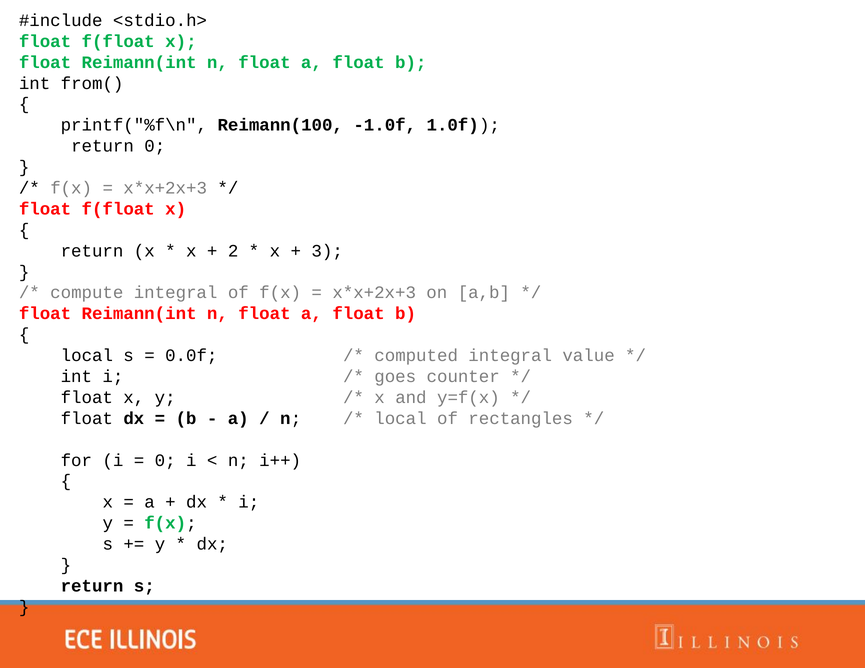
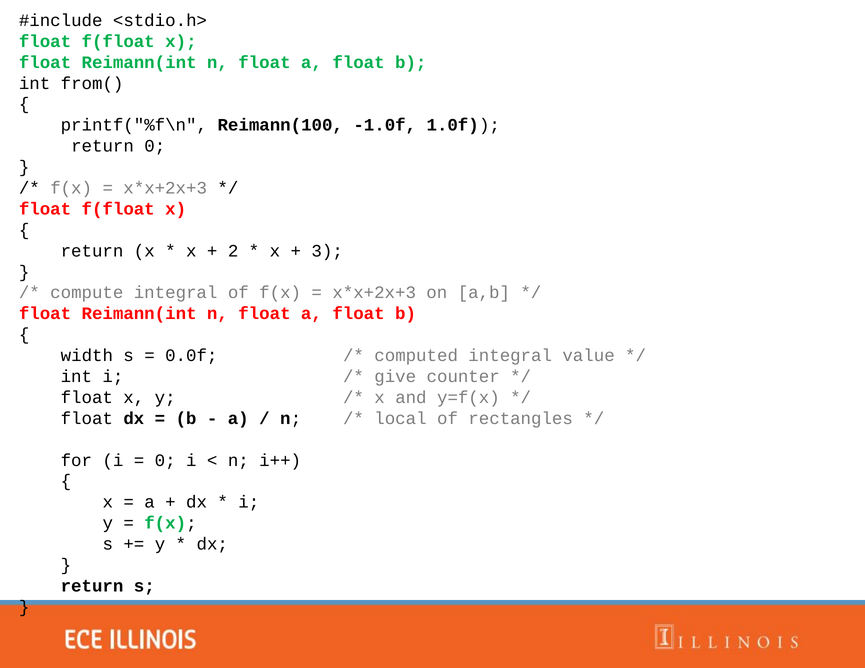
local at (87, 356): local -> width
goes: goes -> give
